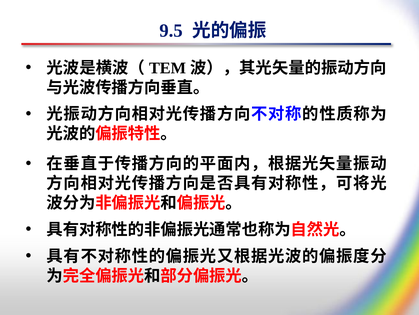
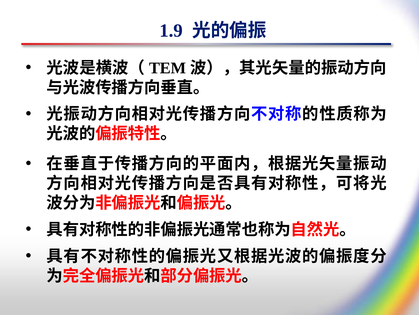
9.5: 9.5 -> 1.9
